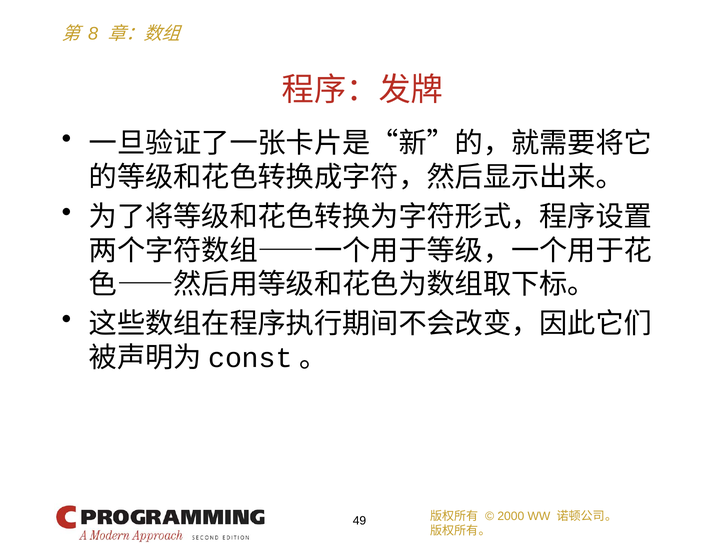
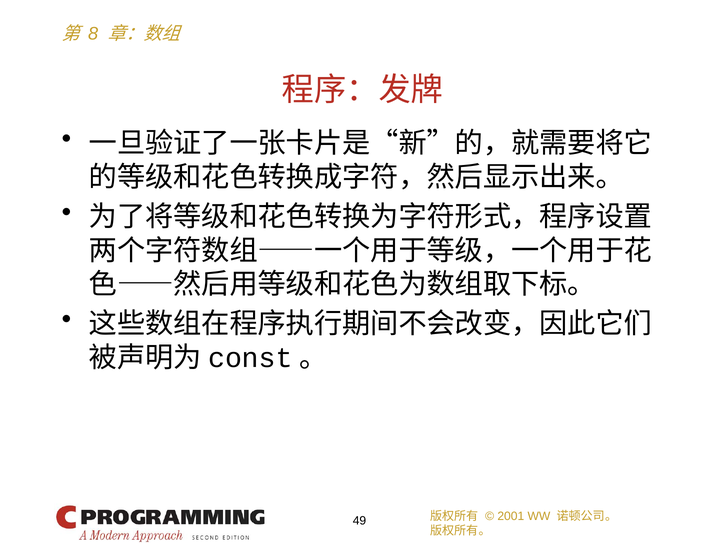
2000: 2000 -> 2001
